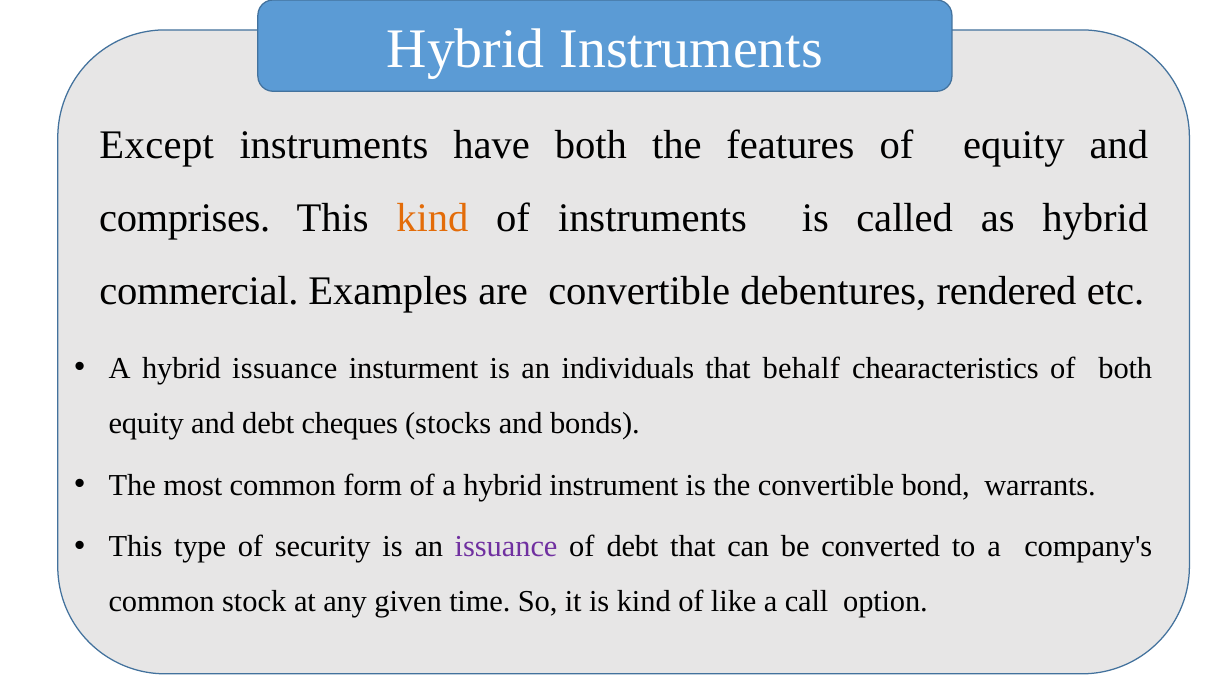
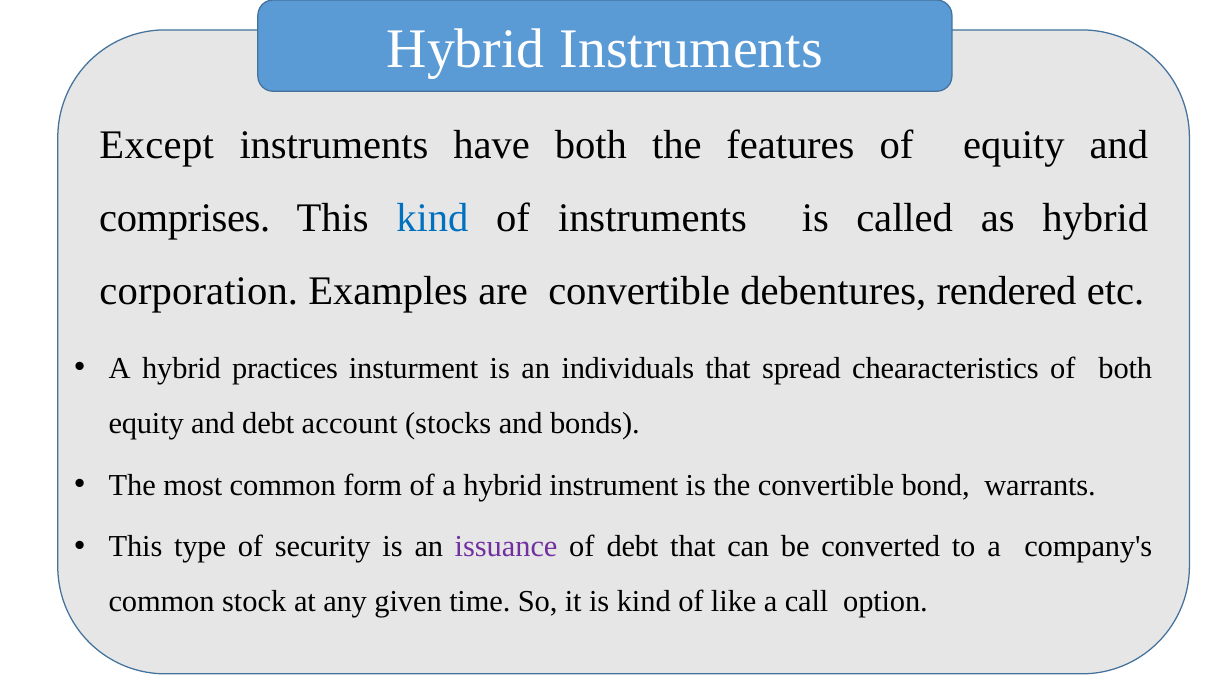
kind at (432, 218) colour: orange -> blue
commercial: commercial -> corporation
hybrid issuance: issuance -> practices
behalf: behalf -> spread
cheques: cheques -> account
